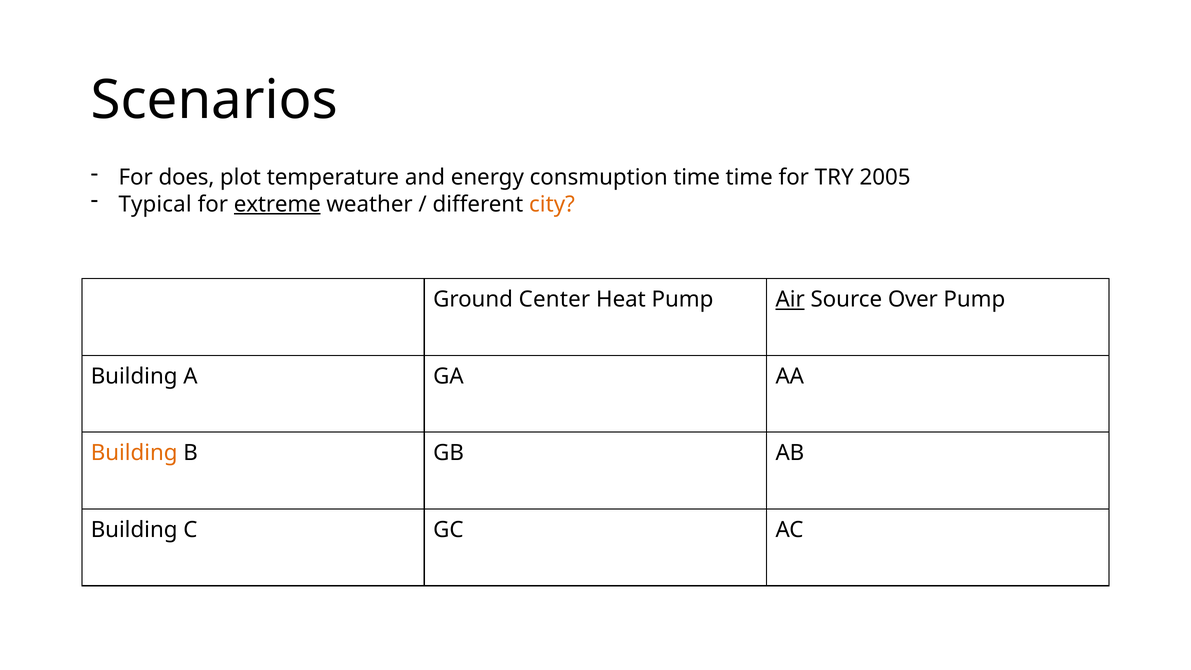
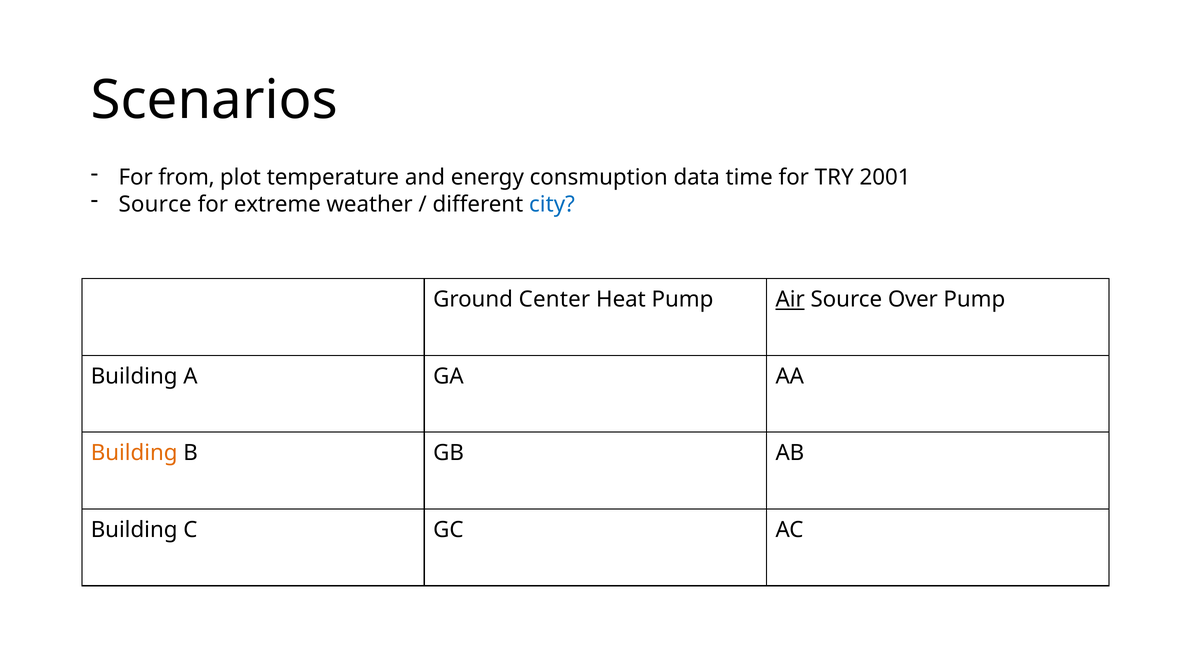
does: does -> from
consmuption time: time -> data
2005: 2005 -> 2001
Typical at (155, 204): Typical -> Source
extreme underline: present -> none
city colour: orange -> blue
